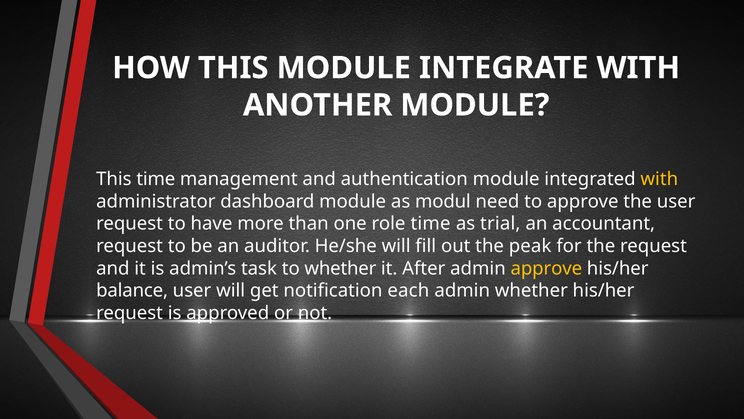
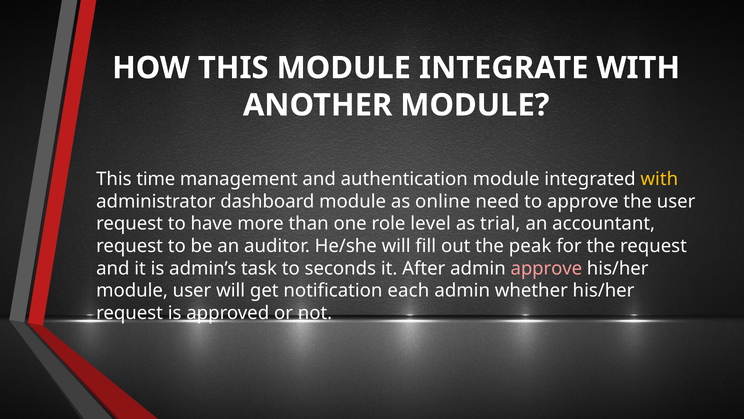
modul: modul -> online
role time: time -> level
to whether: whether -> seconds
approve at (546, 268) colour: yellow -> pink
balance at (132, 290): balance -> module
